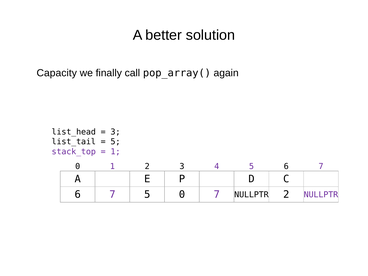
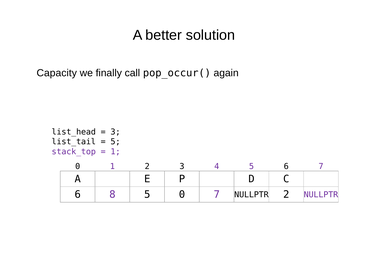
pop_array(: pop_array( -> pop_occur(
7 at (112, 195): 7 -> 8
